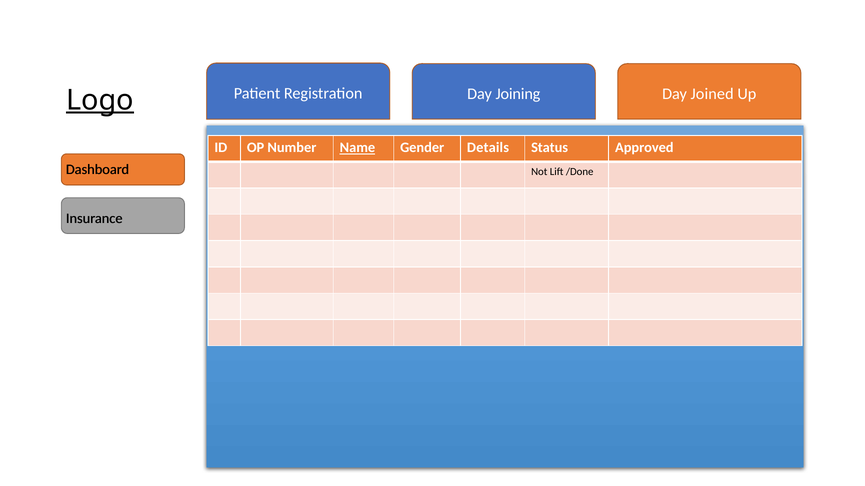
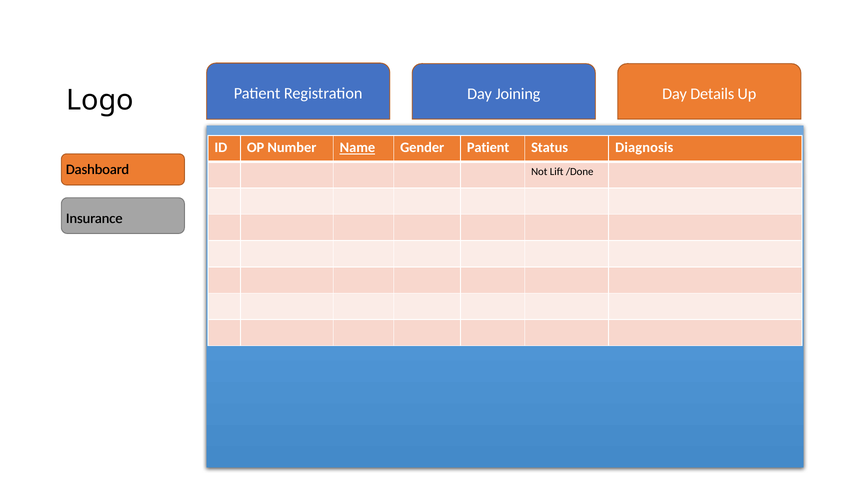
Joined: Joined -> Details
Logo underline: present -> none
Gender Details: Details -> Patient
Approved: Approved -> Diagnosis
